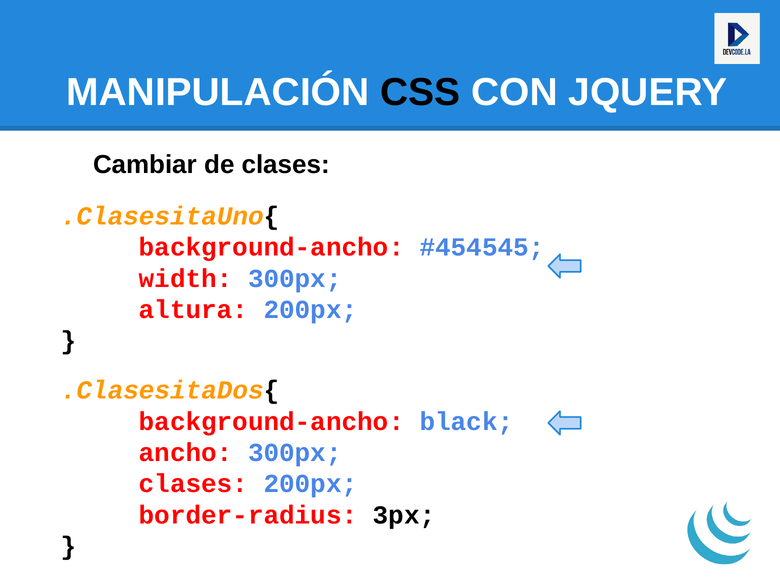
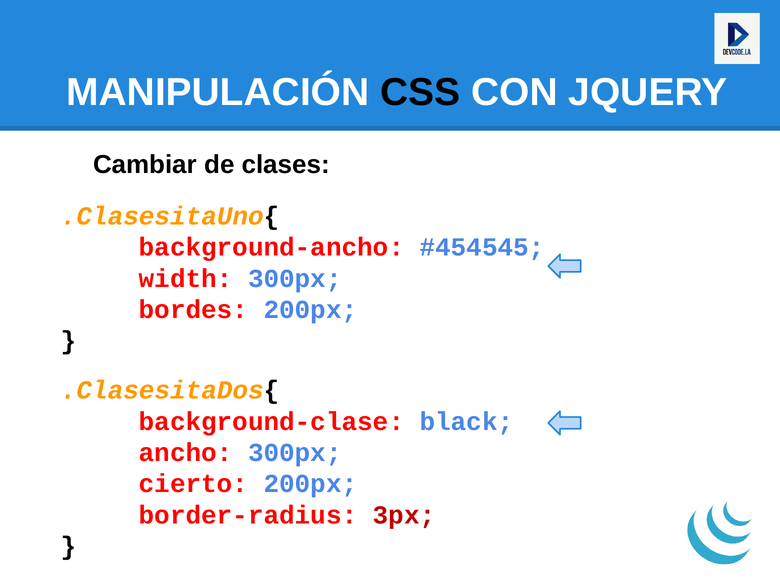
altura: altura -> bordes
background-ancho at (271, 421): background-ancho -> background-clase
clases at (193, 484): clases -> cierto
3px colour: black -> red
